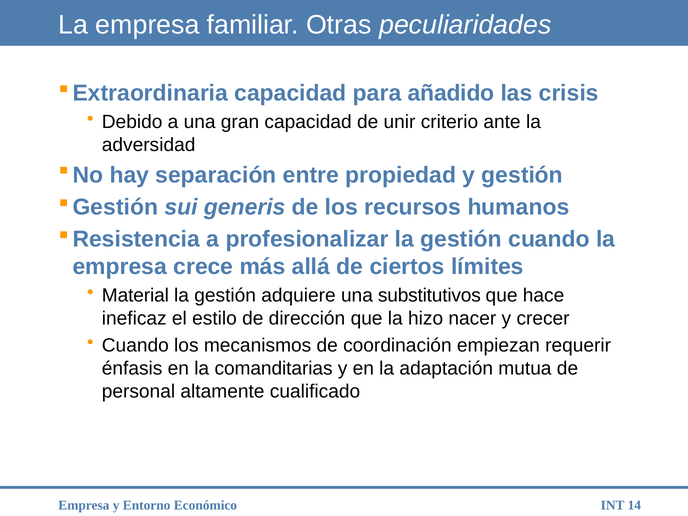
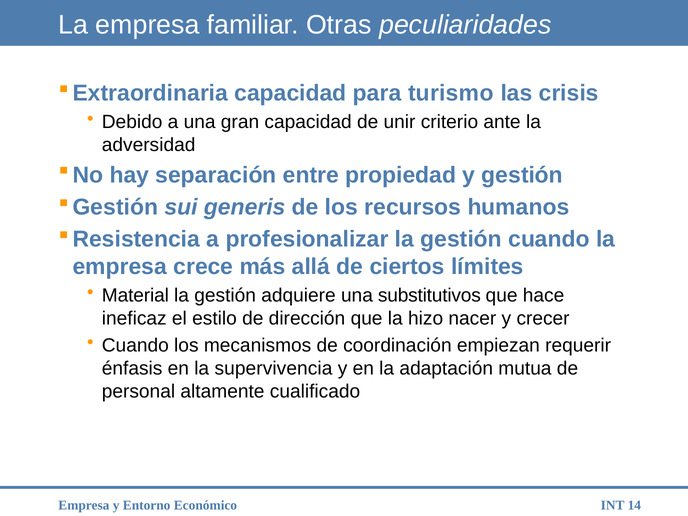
añadido: añadido -> turismo
comanditarias: comanditarias -> supervivencia
